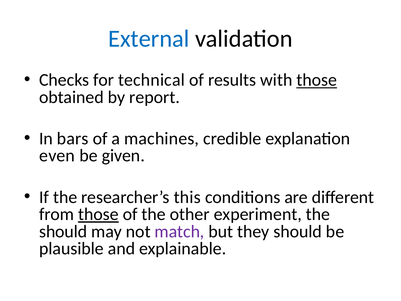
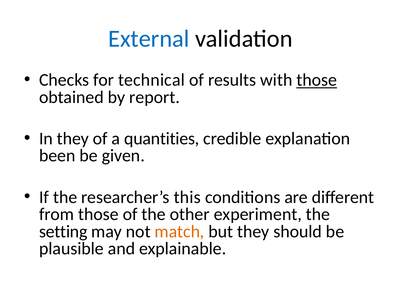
In bars: bars -> they
machines: machines -> quantities
even: even -> been
those at (98, 214) underline: present -> none
should at (63, 231): should -> setting
match colour: purple -> orange
